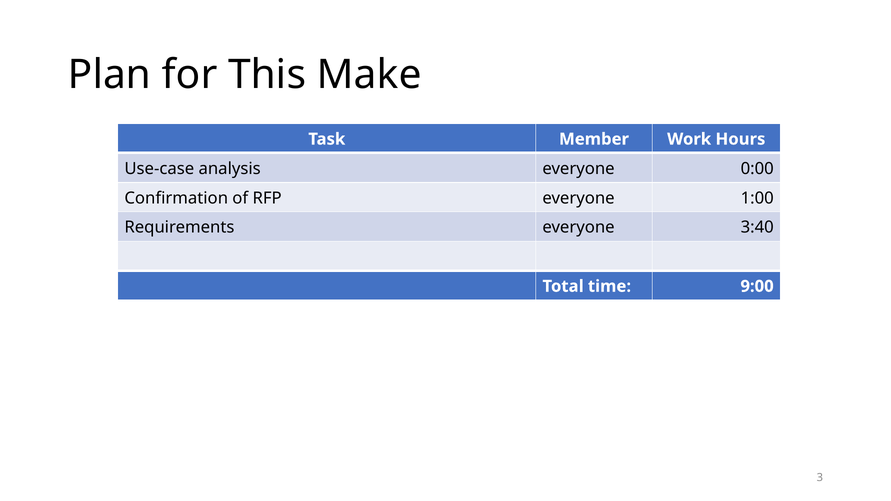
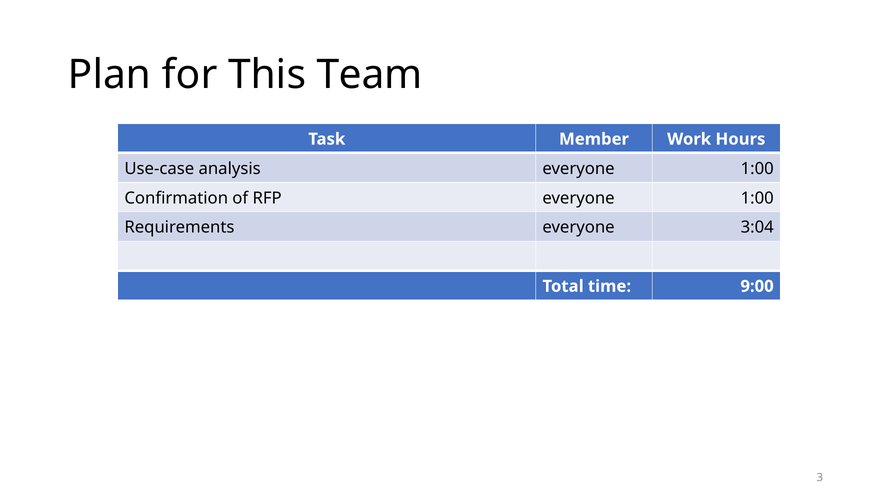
Make: Make -> Team
analysis everyone 0:00: 0:00 -> 1:00
3:40: 3:40 -> 3:04
